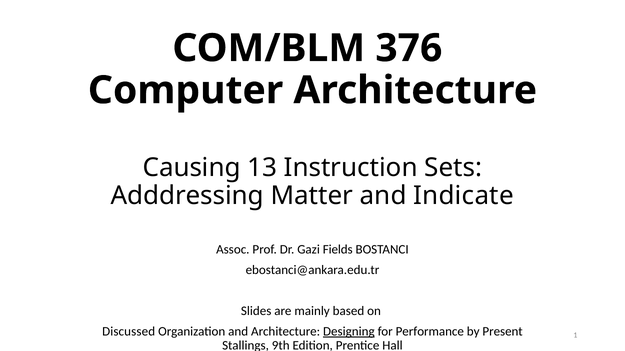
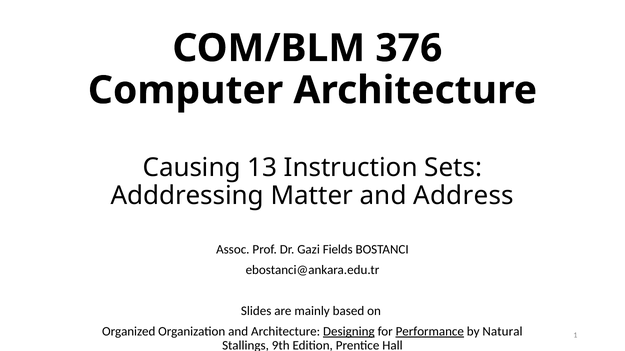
Indicate: Indicate -> Address
Discussed: Discussed -> Organized
Performance underline: none -> present
Present: Present -> Natural
